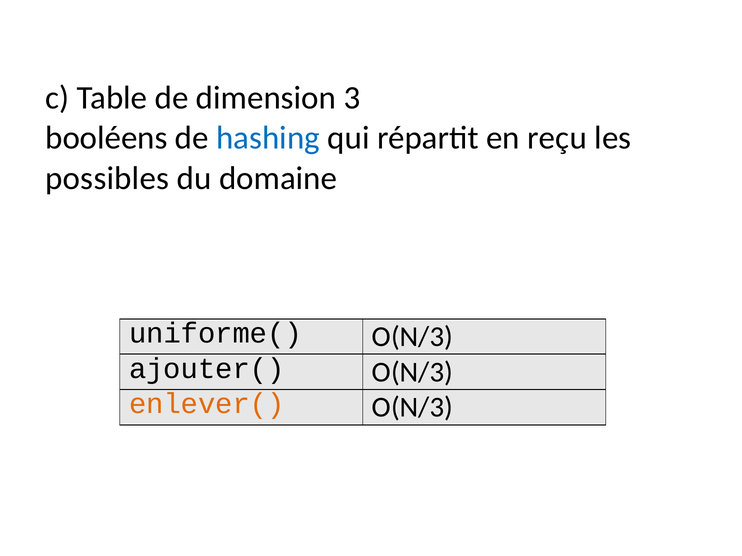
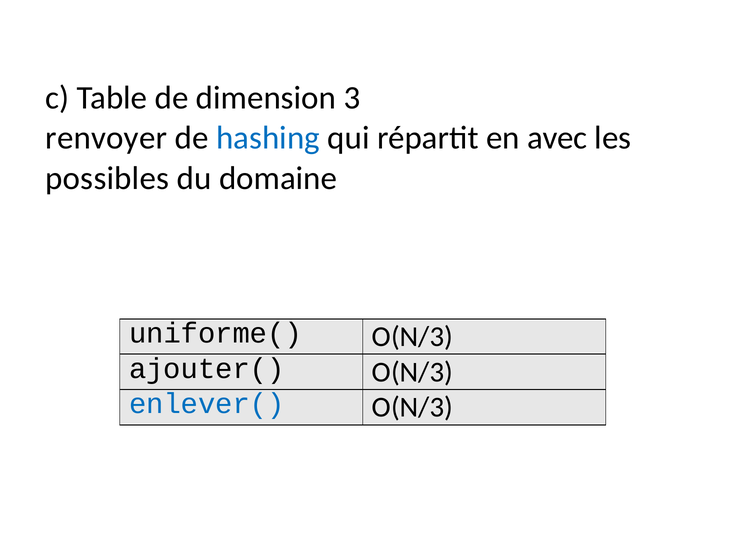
booléens: booléens -> renvoyer
reçu: reçu -> avec
enlever( colour: orange -> blue
